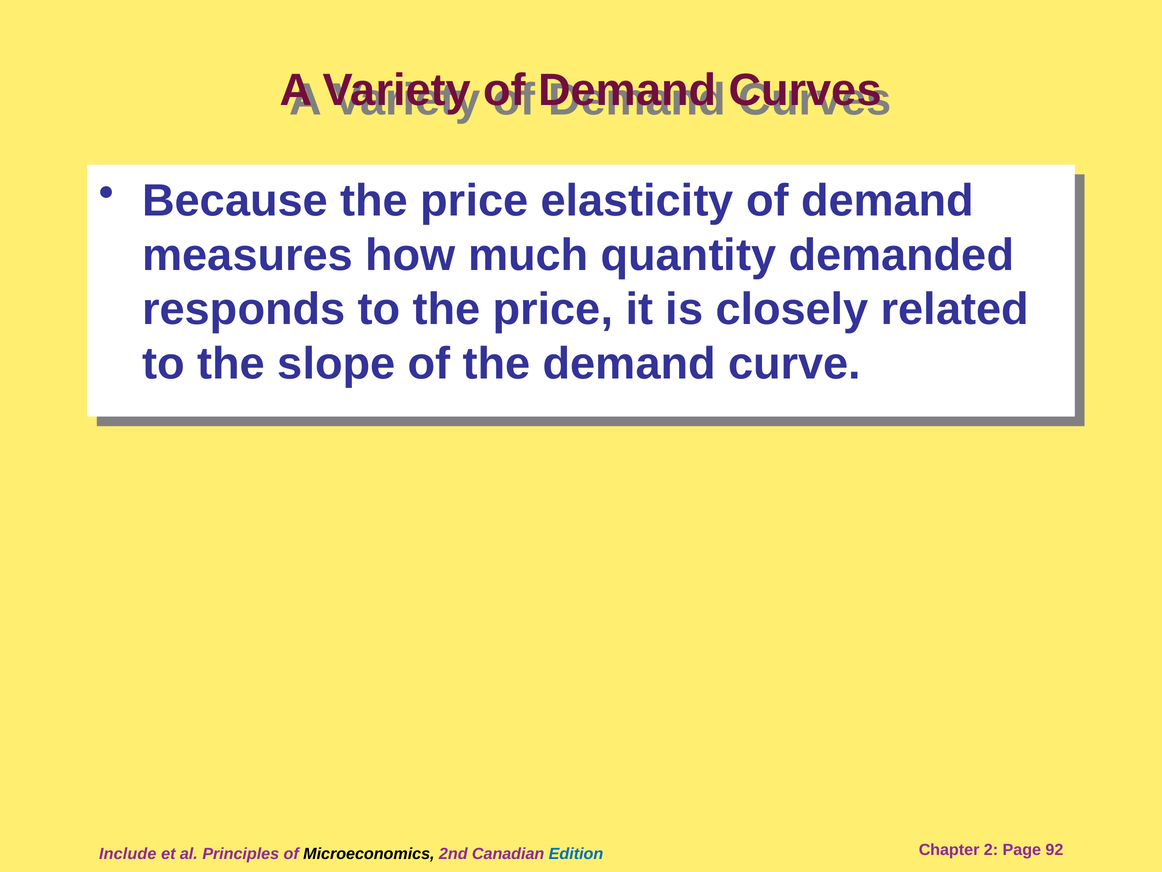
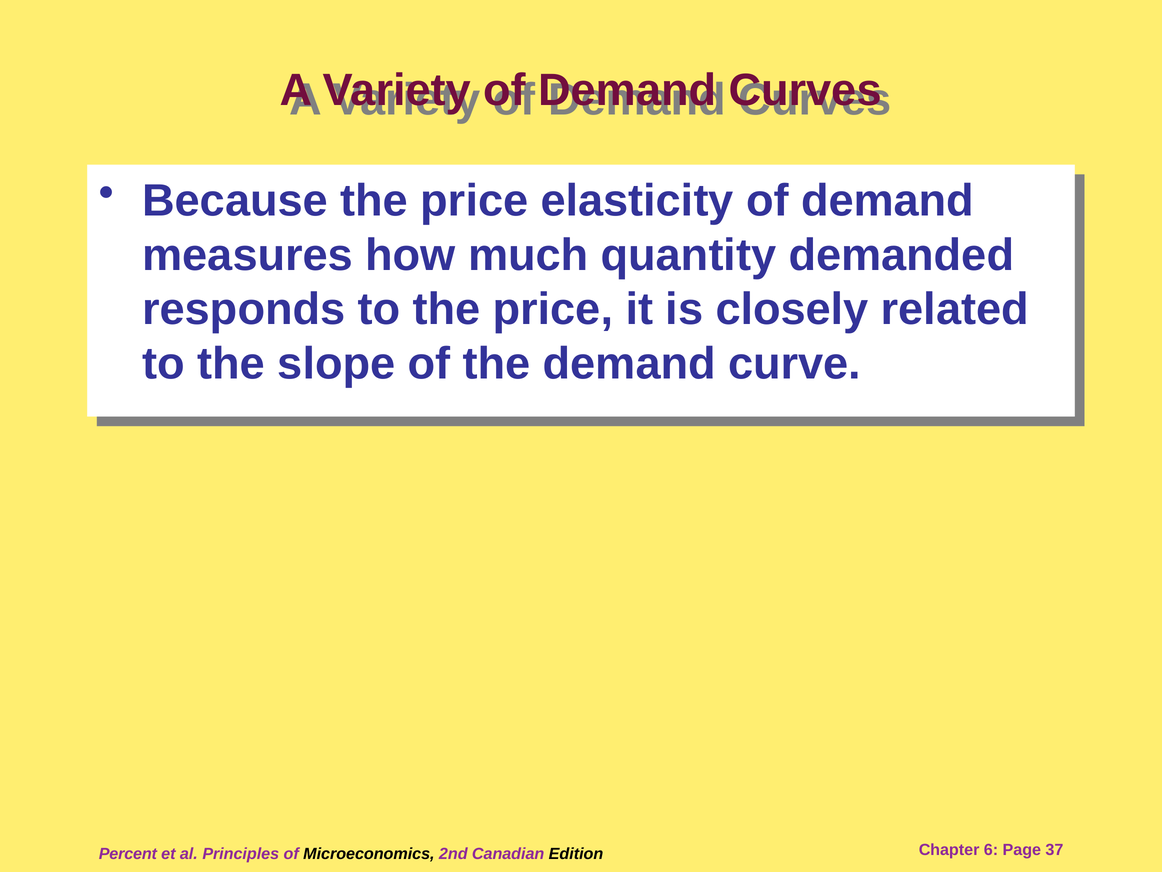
Include: Include -> Percent
Edition colour: blue -> black
2: 2 -> 6
92: 92 -> 37
